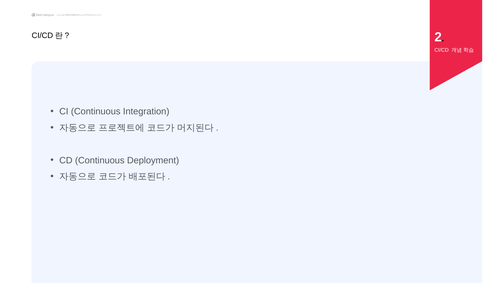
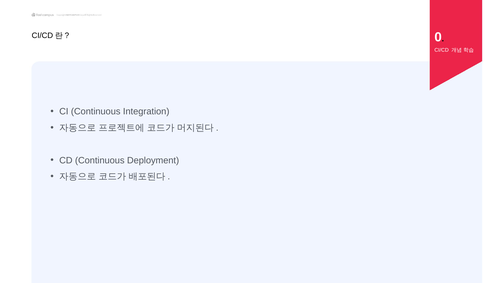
2: 2 -> 0
